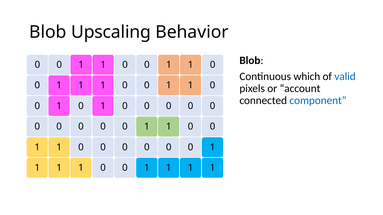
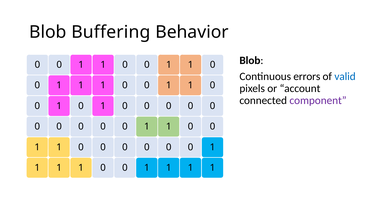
Upscaling: Upscaling -> Buffering
which: which -> errors
component colour: blue -> purple
